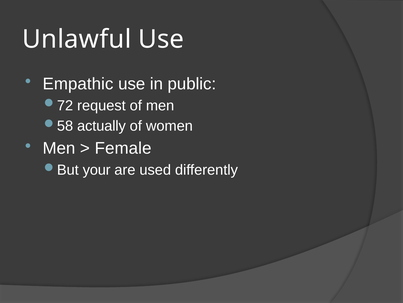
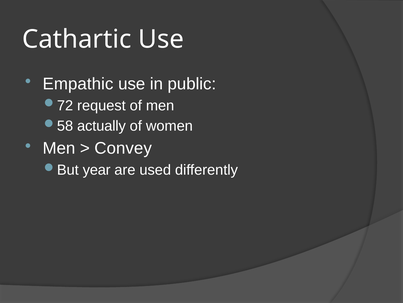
Unlawful: Unlawful -> Cathartic
Female: Female -> Convey
your: your -> year
